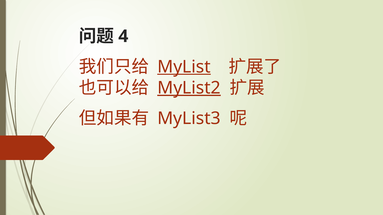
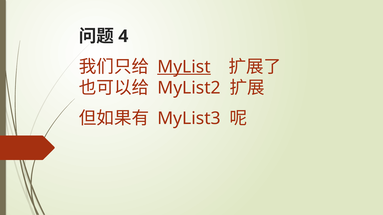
MyList2 underline: present -> none
